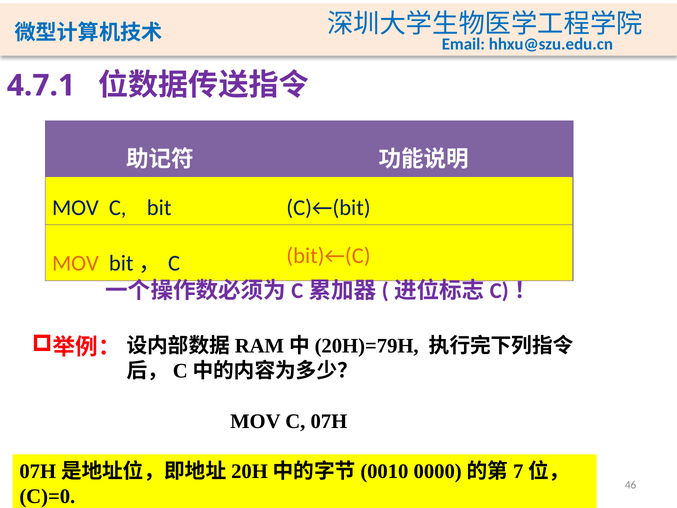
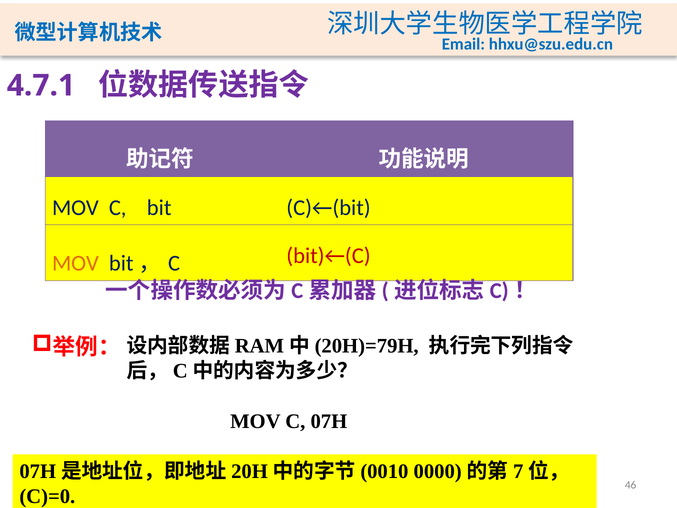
bit)←(C colour: orange -> red
